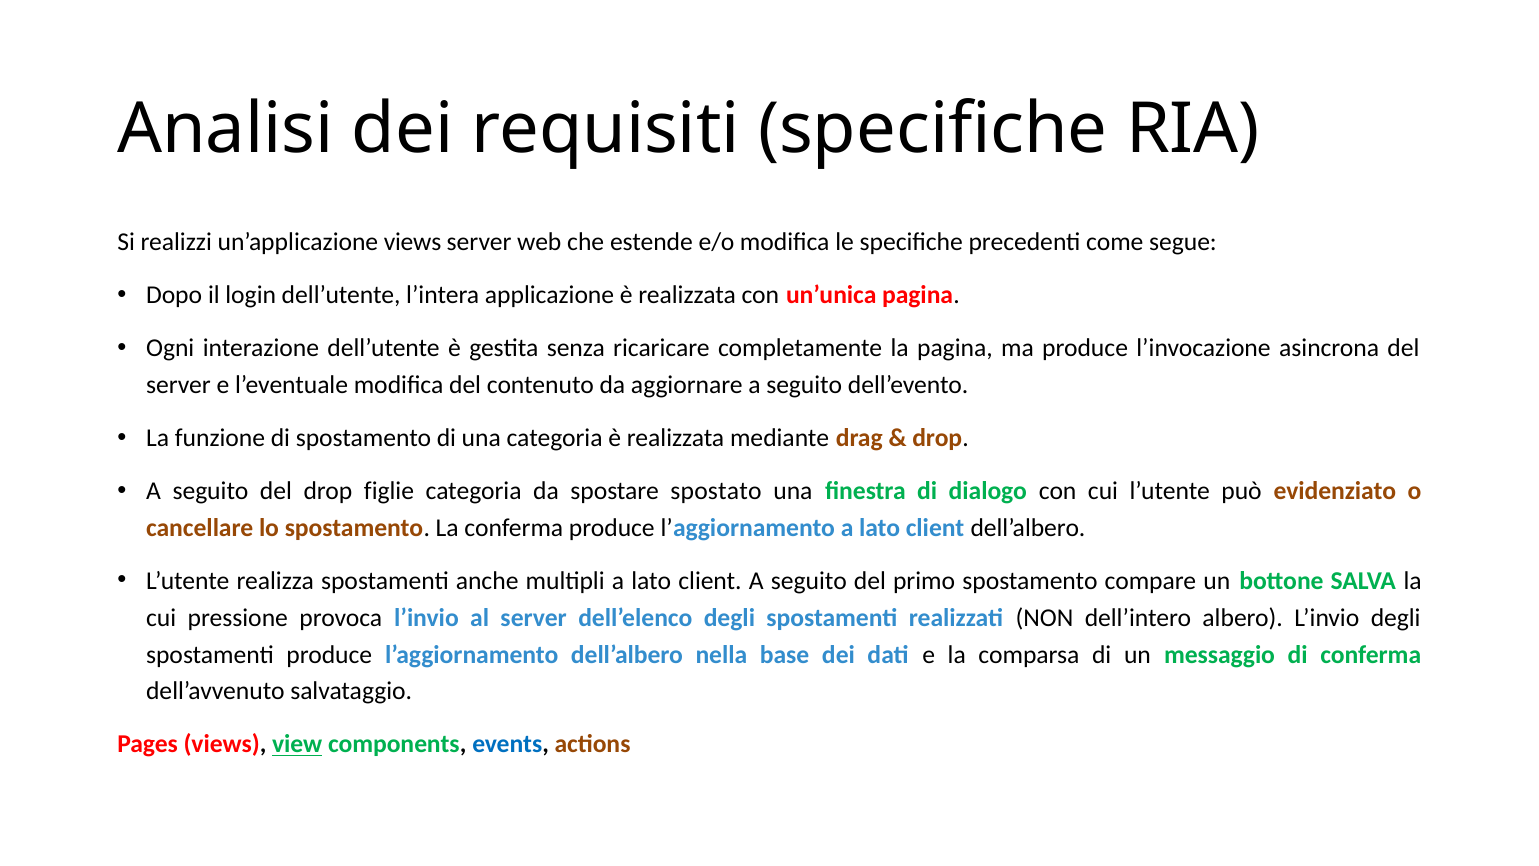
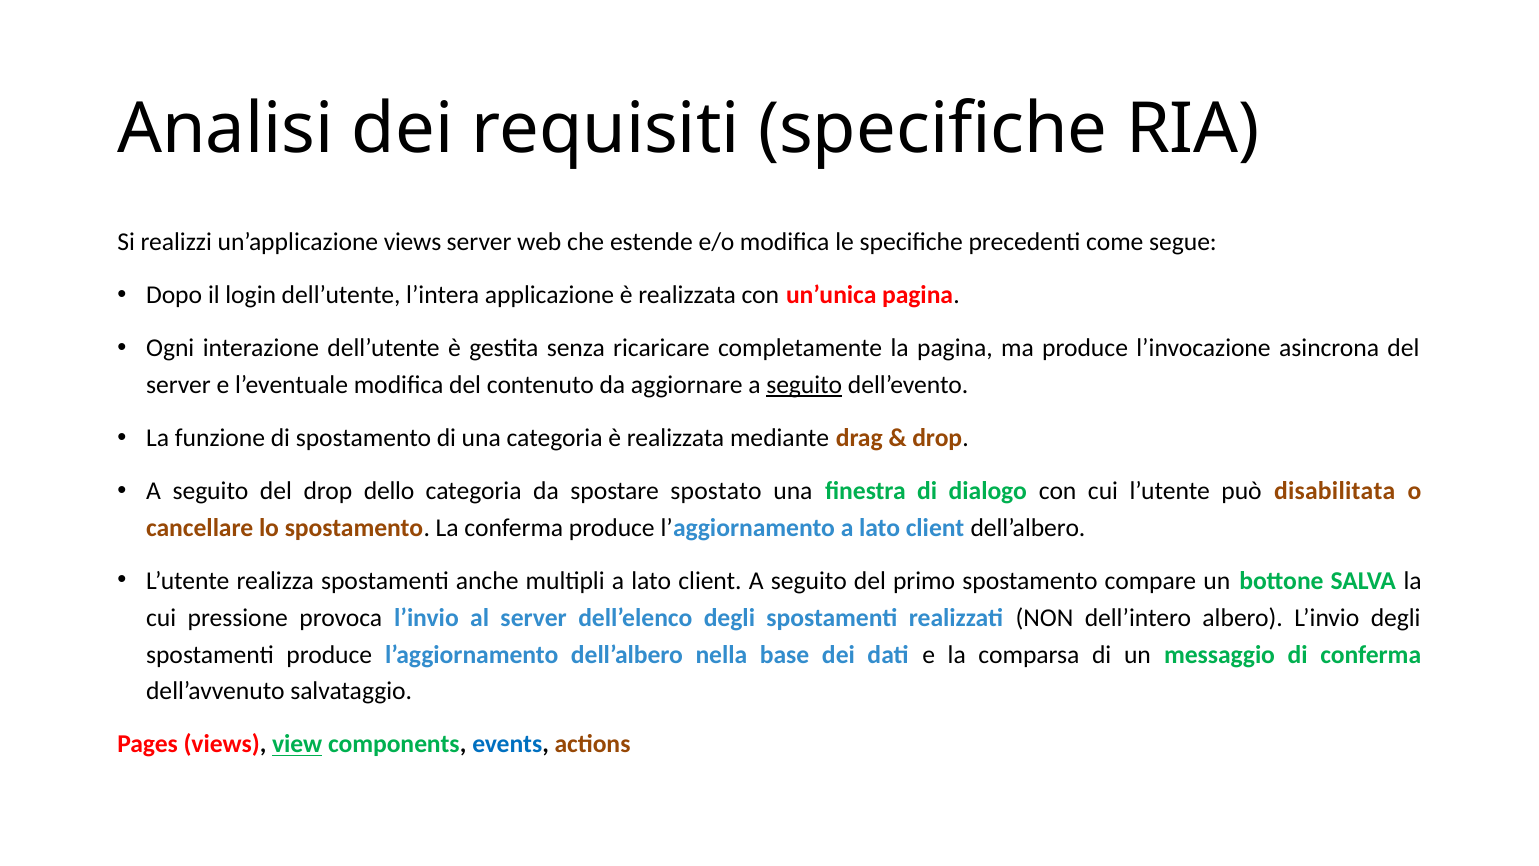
seguito at (804, 385) underline: none -> present
figlie: figlie -> dello
evidenziato: evidenziato -> disabilitata
